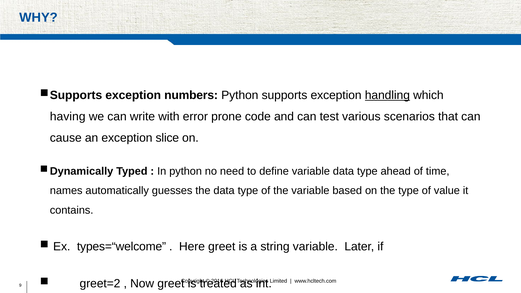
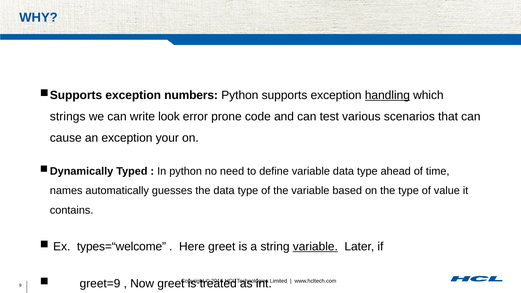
having: having -> strings
with: with -> look
slice: slice -> your
variable at (315, 247) underline: none -> present
greet=2: greet=2 -> greet=9
